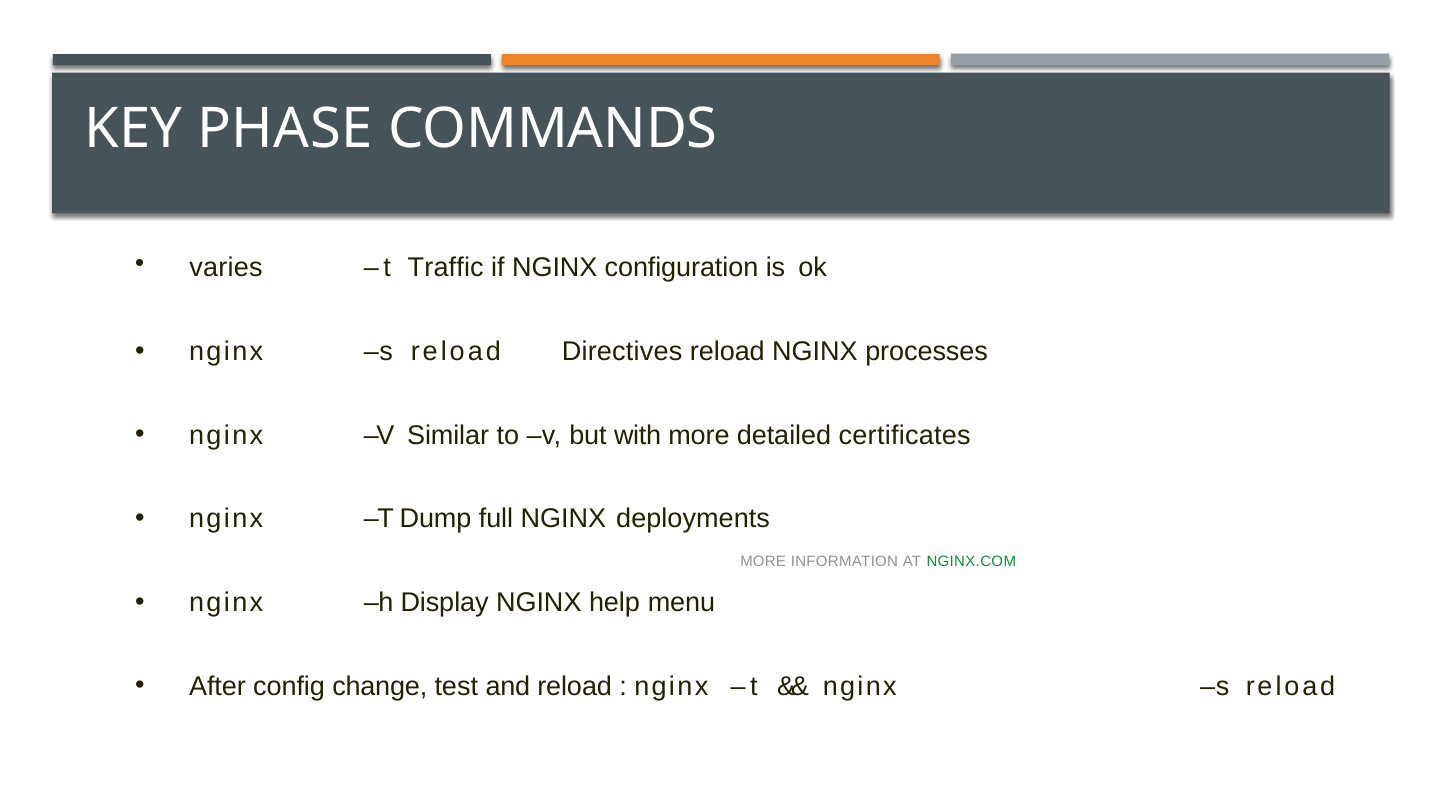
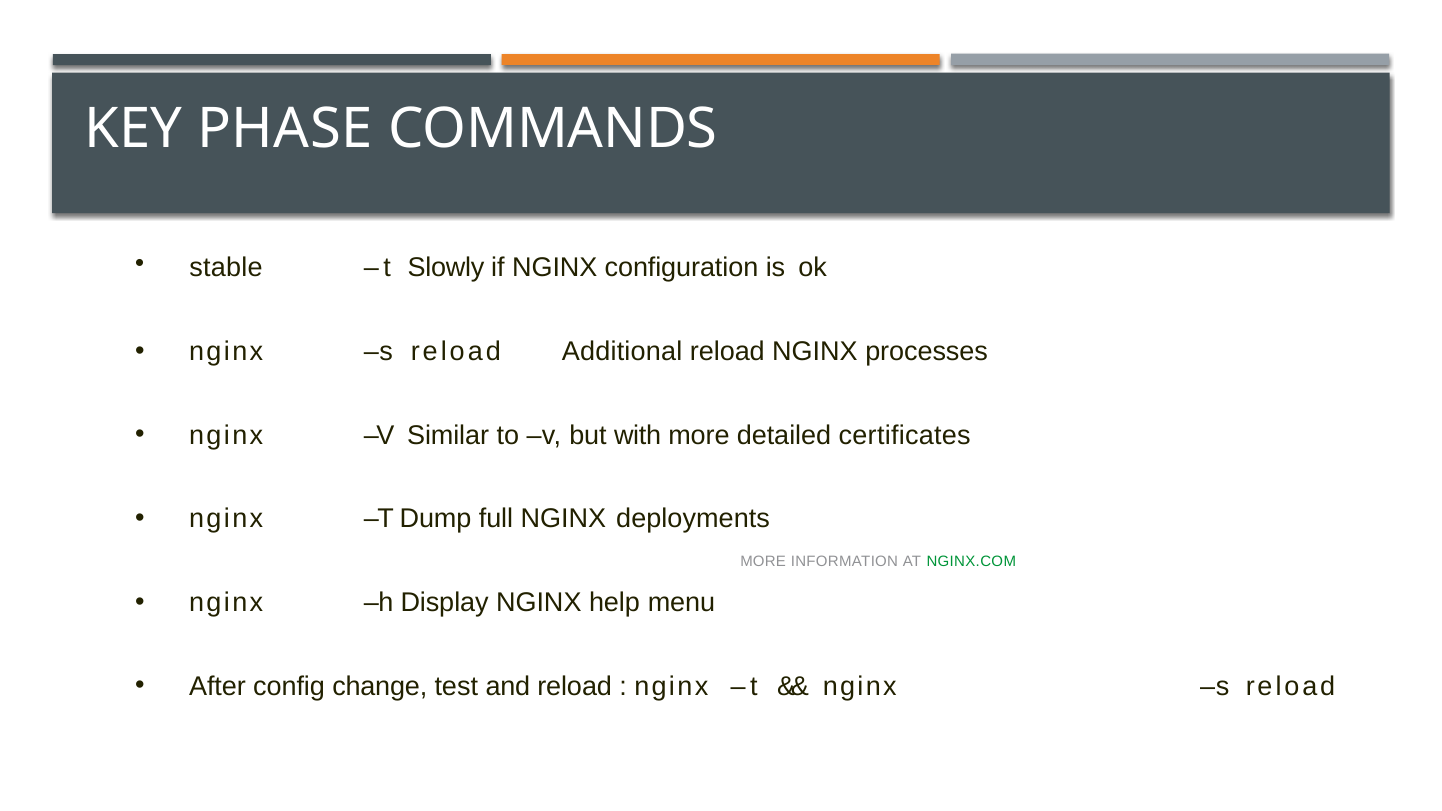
varies: varies -> stable
Traffic: Traffic -> Slowly
Directives: Directives -> Additional
